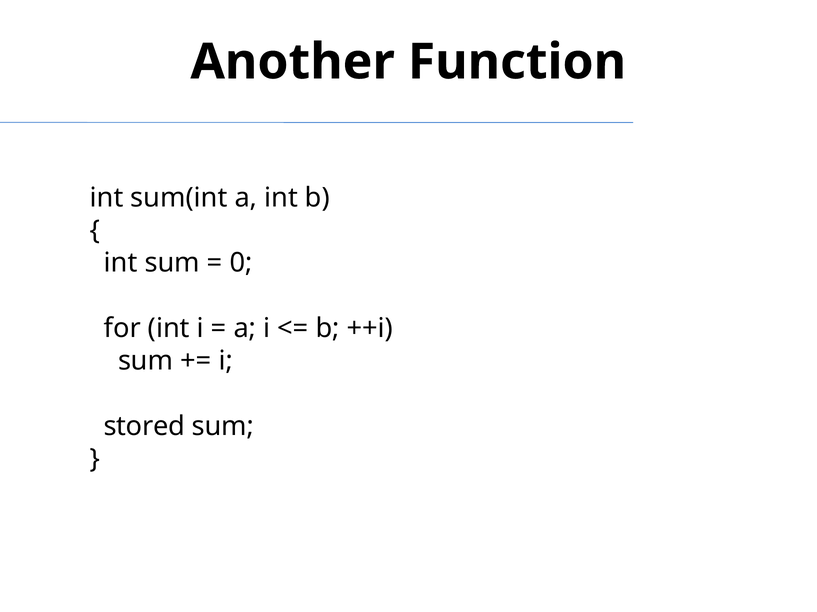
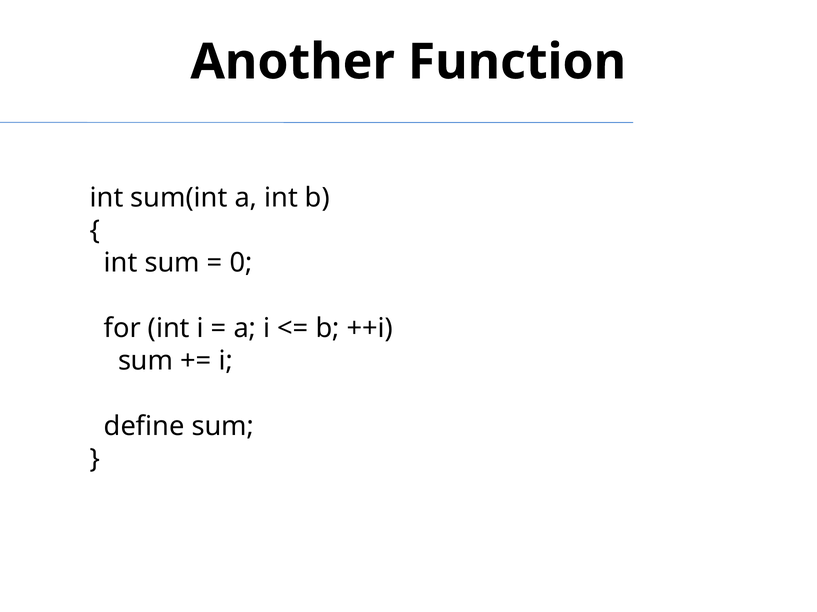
stored: stored -> define
